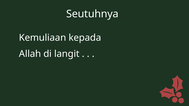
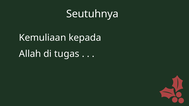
langit: langit -> tugas
